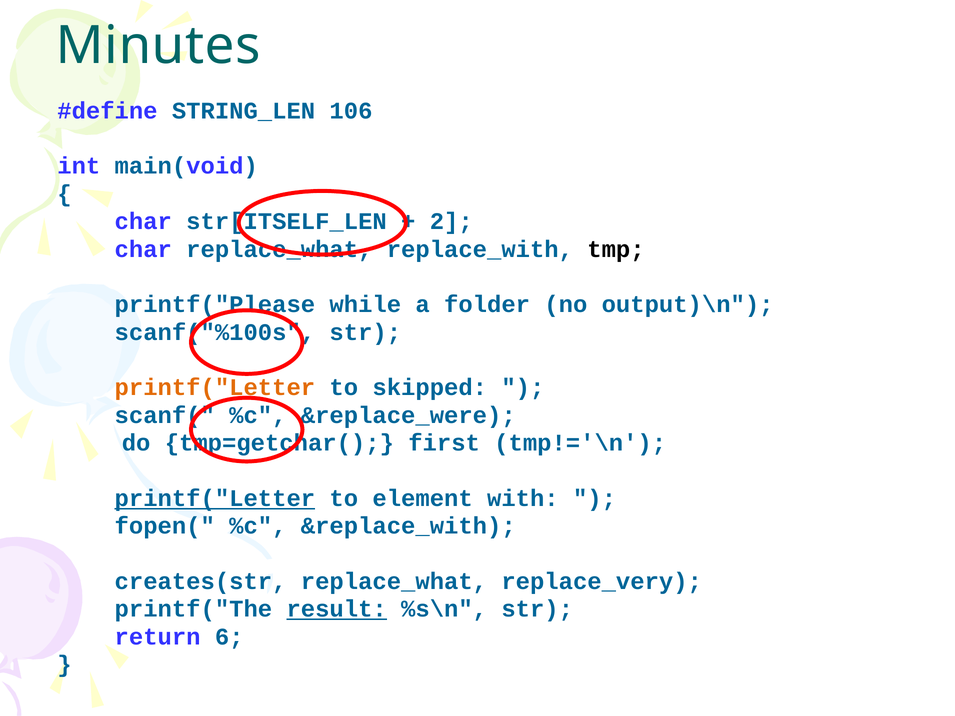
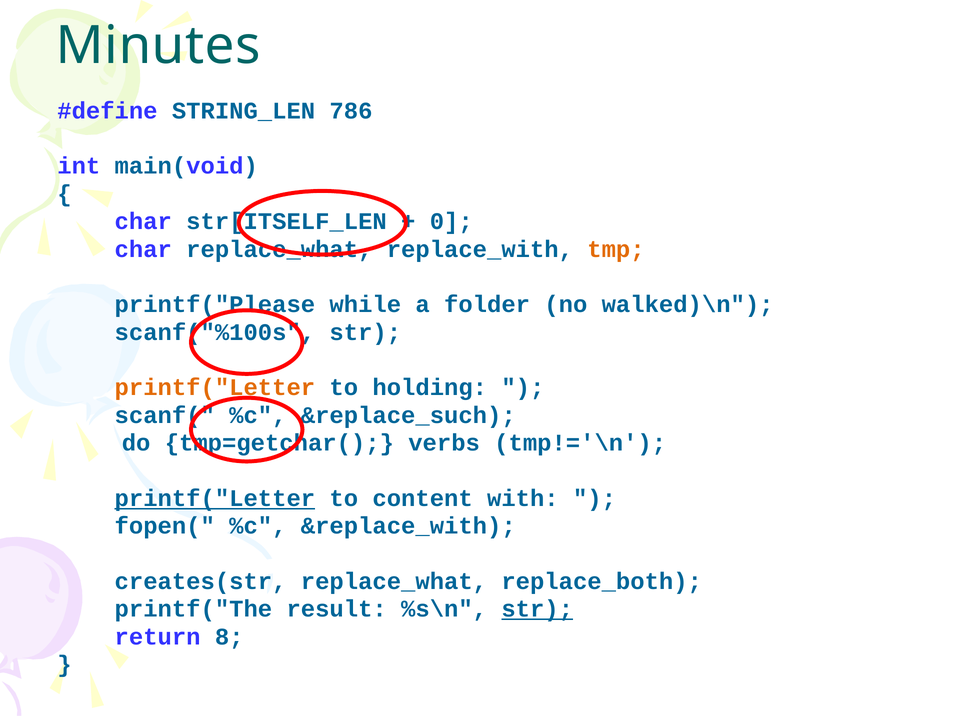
106: 106 -> 786
2: 2 -> 0
tmp colour: black -> orange
output)\n: output)\n -> walked)\n
skipped: skipped -> holding
&replace_were: &replace_were -> &replace_such
first: first -> verbs
element: element -> content
replace_very: replace_very -> replace_both
result underline: present -> none
str at (537, 609) underline: none -> present
6: 6 -> 8
